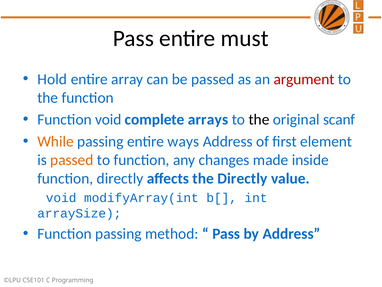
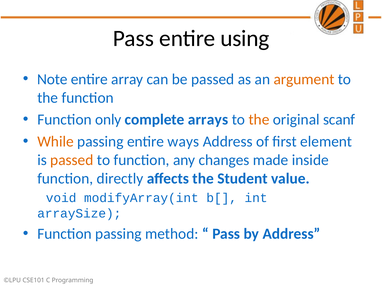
must: must -> using
Hold: Hold -> Note
argument colour: red -> orange
Function void: void -> only
the at (259, 119) colour: black -> orange
the Directly: Directly -> Student
